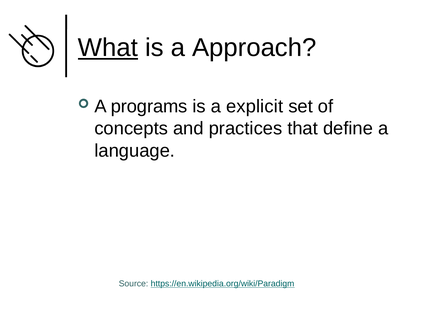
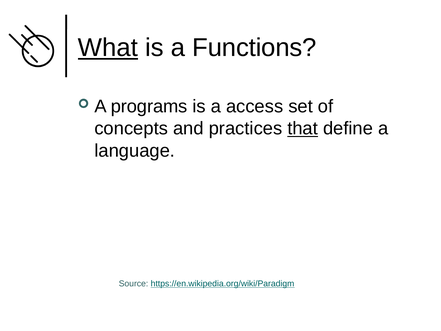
Approach: Approach -> Functions
explicit: explicit -> access
that underline: none -> present
